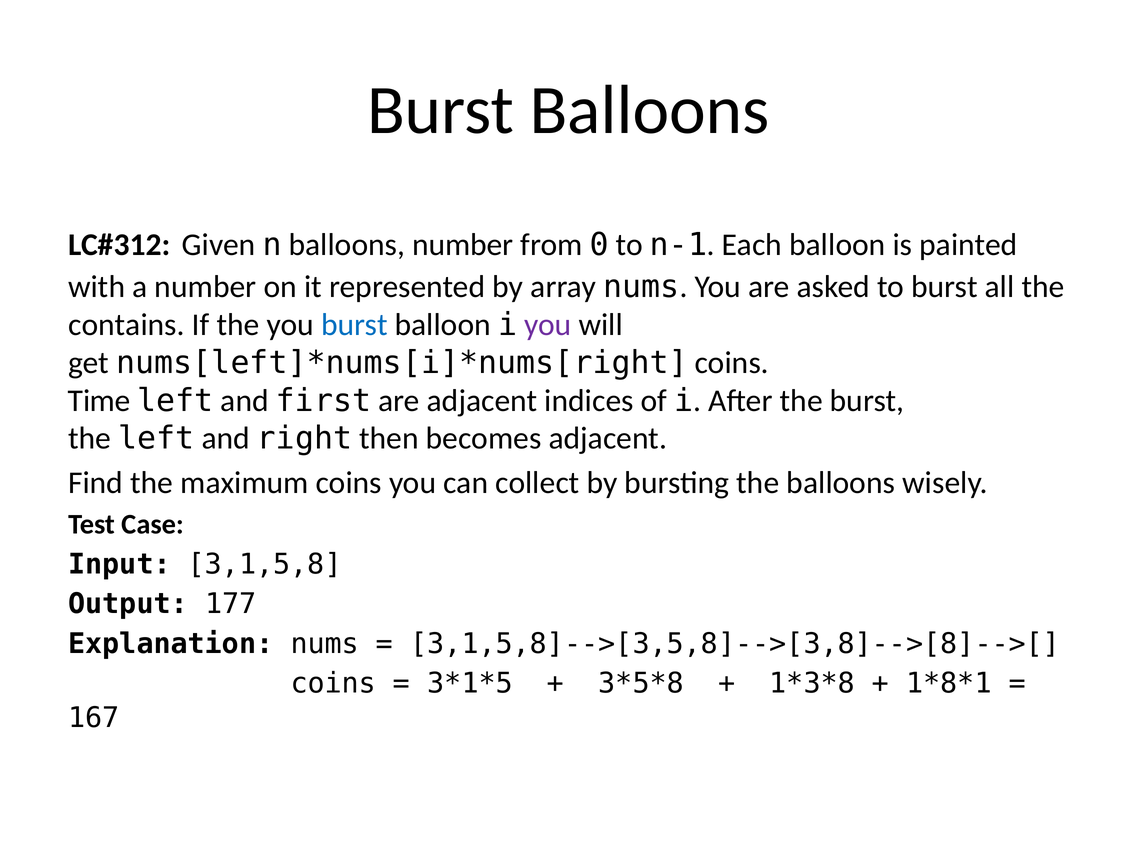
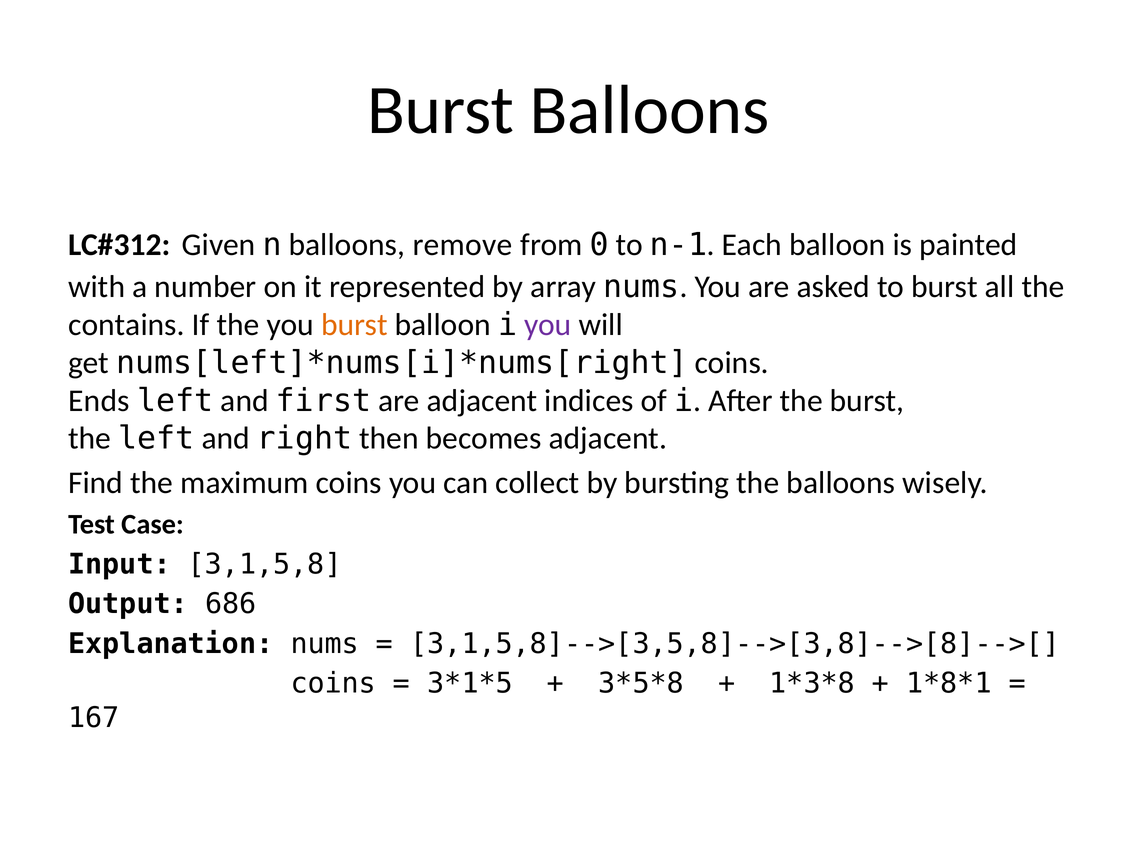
balloons number: number -> remove
burst at (354, 325) colour: blue -> orange
Time: Time -> Ends
177: 177 -> 686
